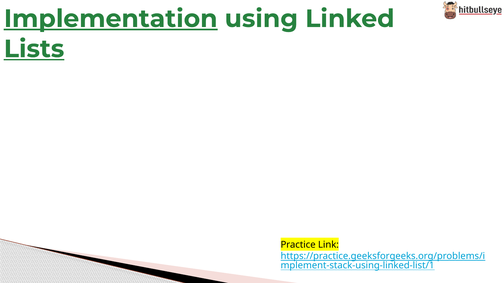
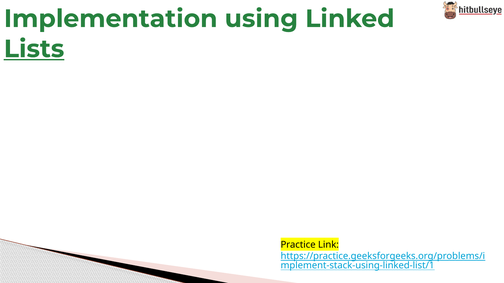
Implementation underline: present -> none
